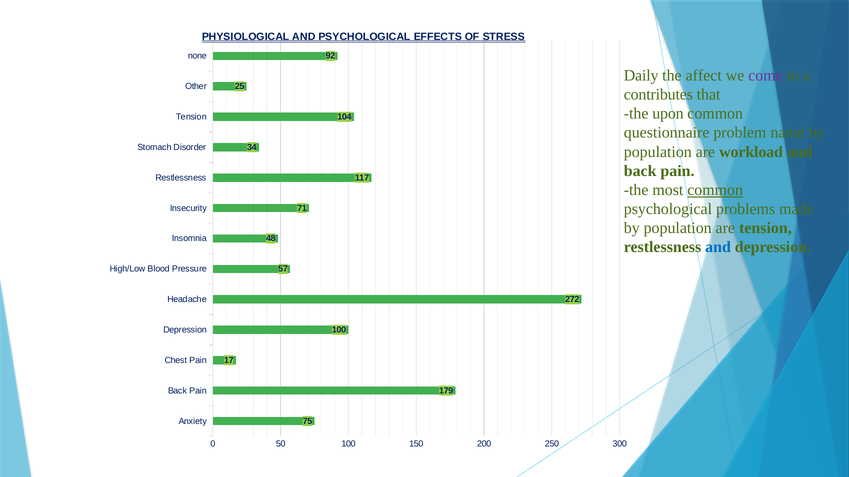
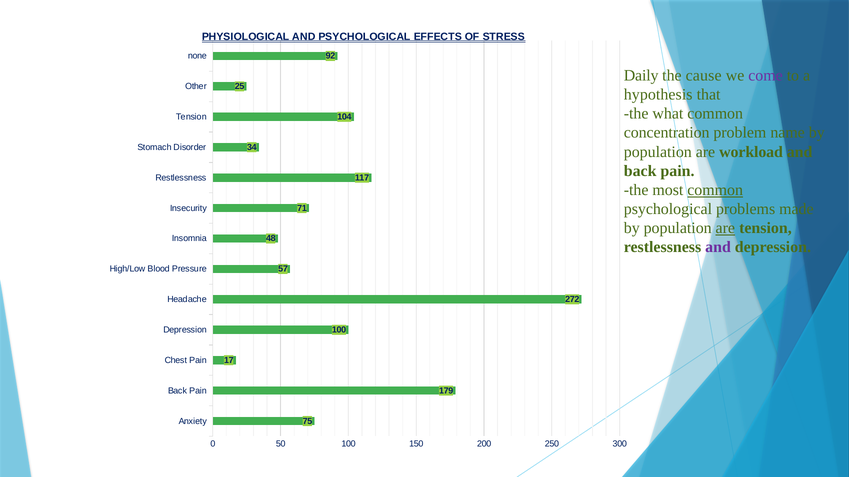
affect: affect -> cause
contributes: contributes -> hypothesis
upon: upon -> what
questionnaire: questionnaire -> concentration
are at (725, 228) underline: none -> present
and at (718, 248) colour: blue -> purple
